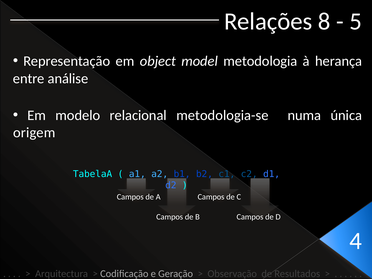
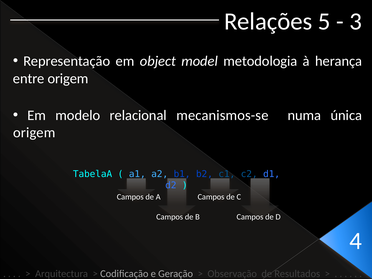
8: 8 -> 5
5: 5 -> 3
entre análise: análise -> origem
metodologia-se: metodologia-se -> mecanismos-se
